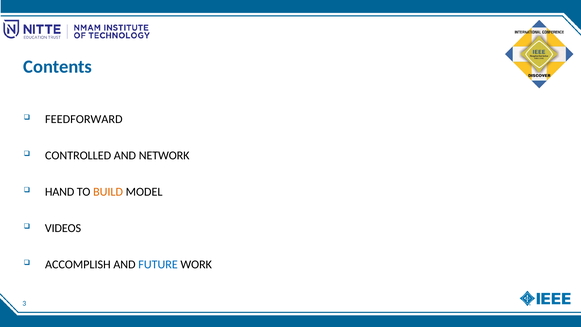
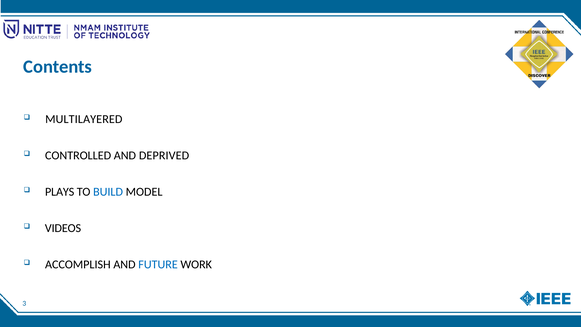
FEEDFORWARD: FEEDFORWARD -> MULTILAYERED
NETWORK: NETWORK -> DEPRIVED
HAND: HAND -> PLAYS
BUILD colour: orange -> blue
